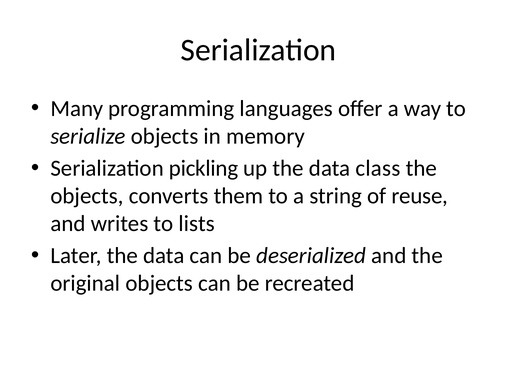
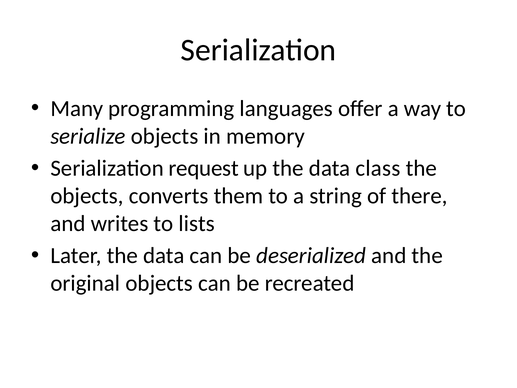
pickling: pickling -> request
reuse: reuse -> there
